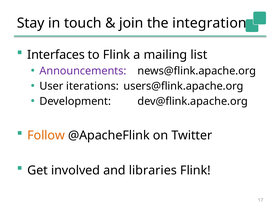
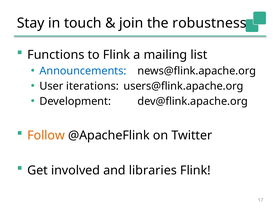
integration: integration -> robustness
Interfaces: Interfaces -> Functions
Announcements colour: purple -> blue
